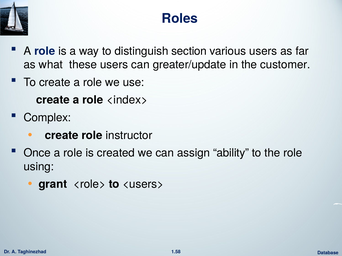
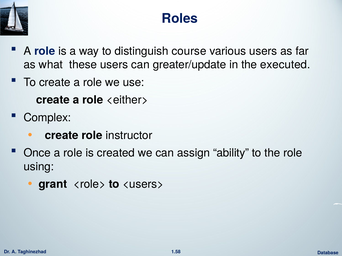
section: section -> course
customer: customer -> executed
<index>: <index> -> <either>
